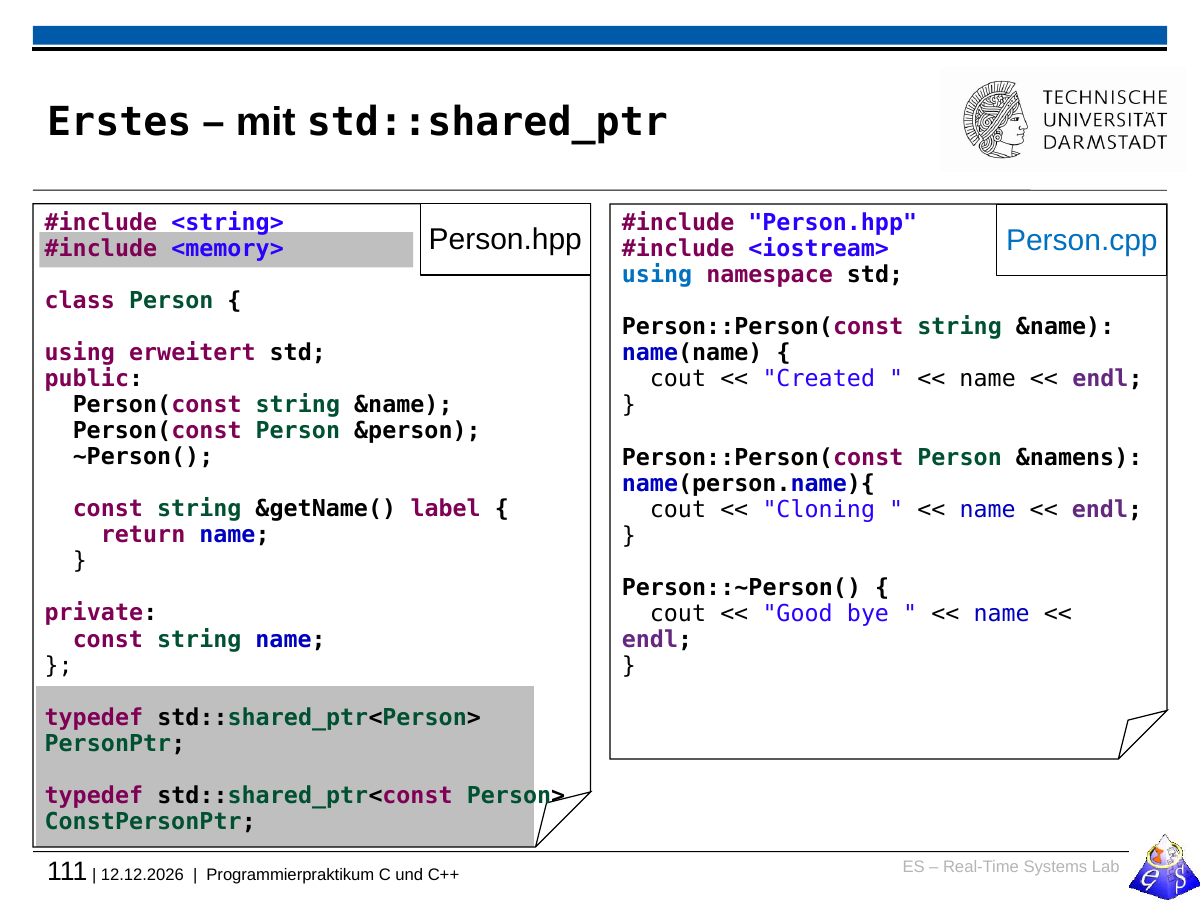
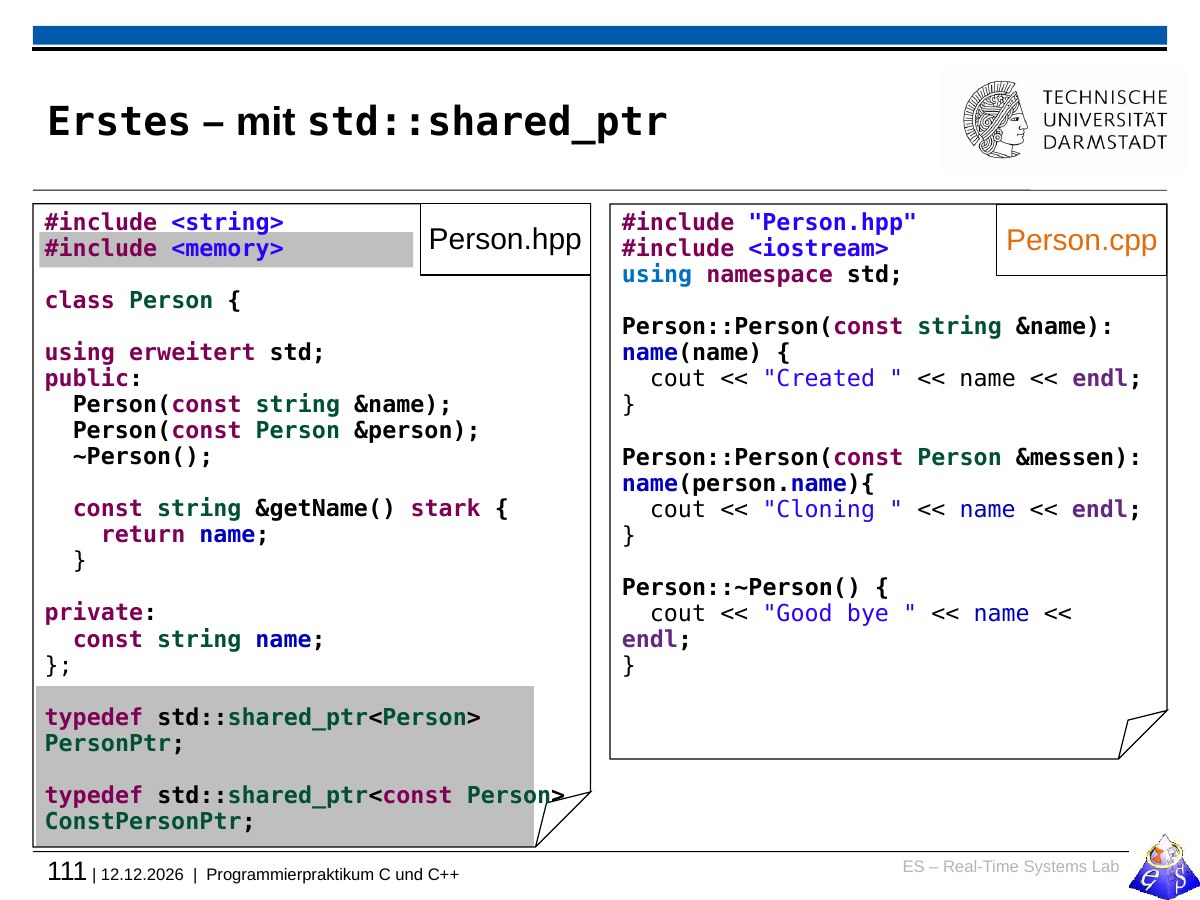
Person.cpp colour: blue -> orange
&namens: &namens -> &messen
label: label -> stark
